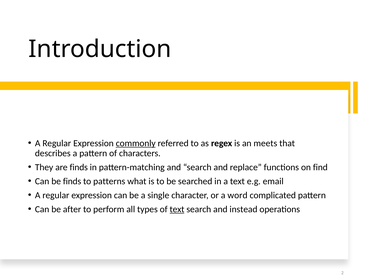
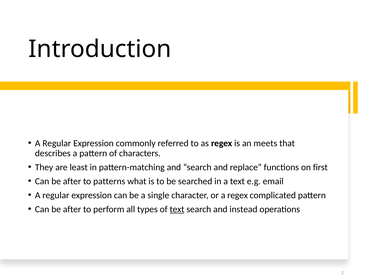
commonly underline: present -> none
are finds: finds -> least
find: find -> first
finds at (72, 181): finds -> after
a word: word -> regex
